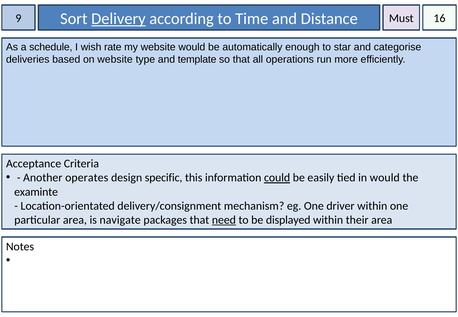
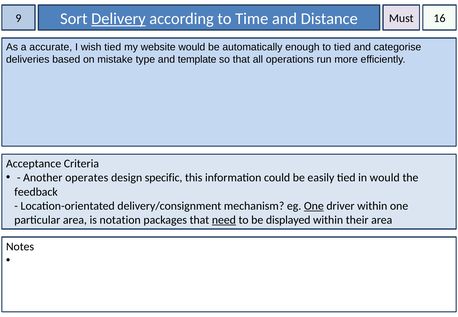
schedule: schedule -> accurate
wish rate: rate -> tied
to star: star -> tied
on website: website -> mistake
could underline: present -> none
examinte: examinte -> feedback
One at (314, 206) underline: none -> present
navigate: navigate -> notation
